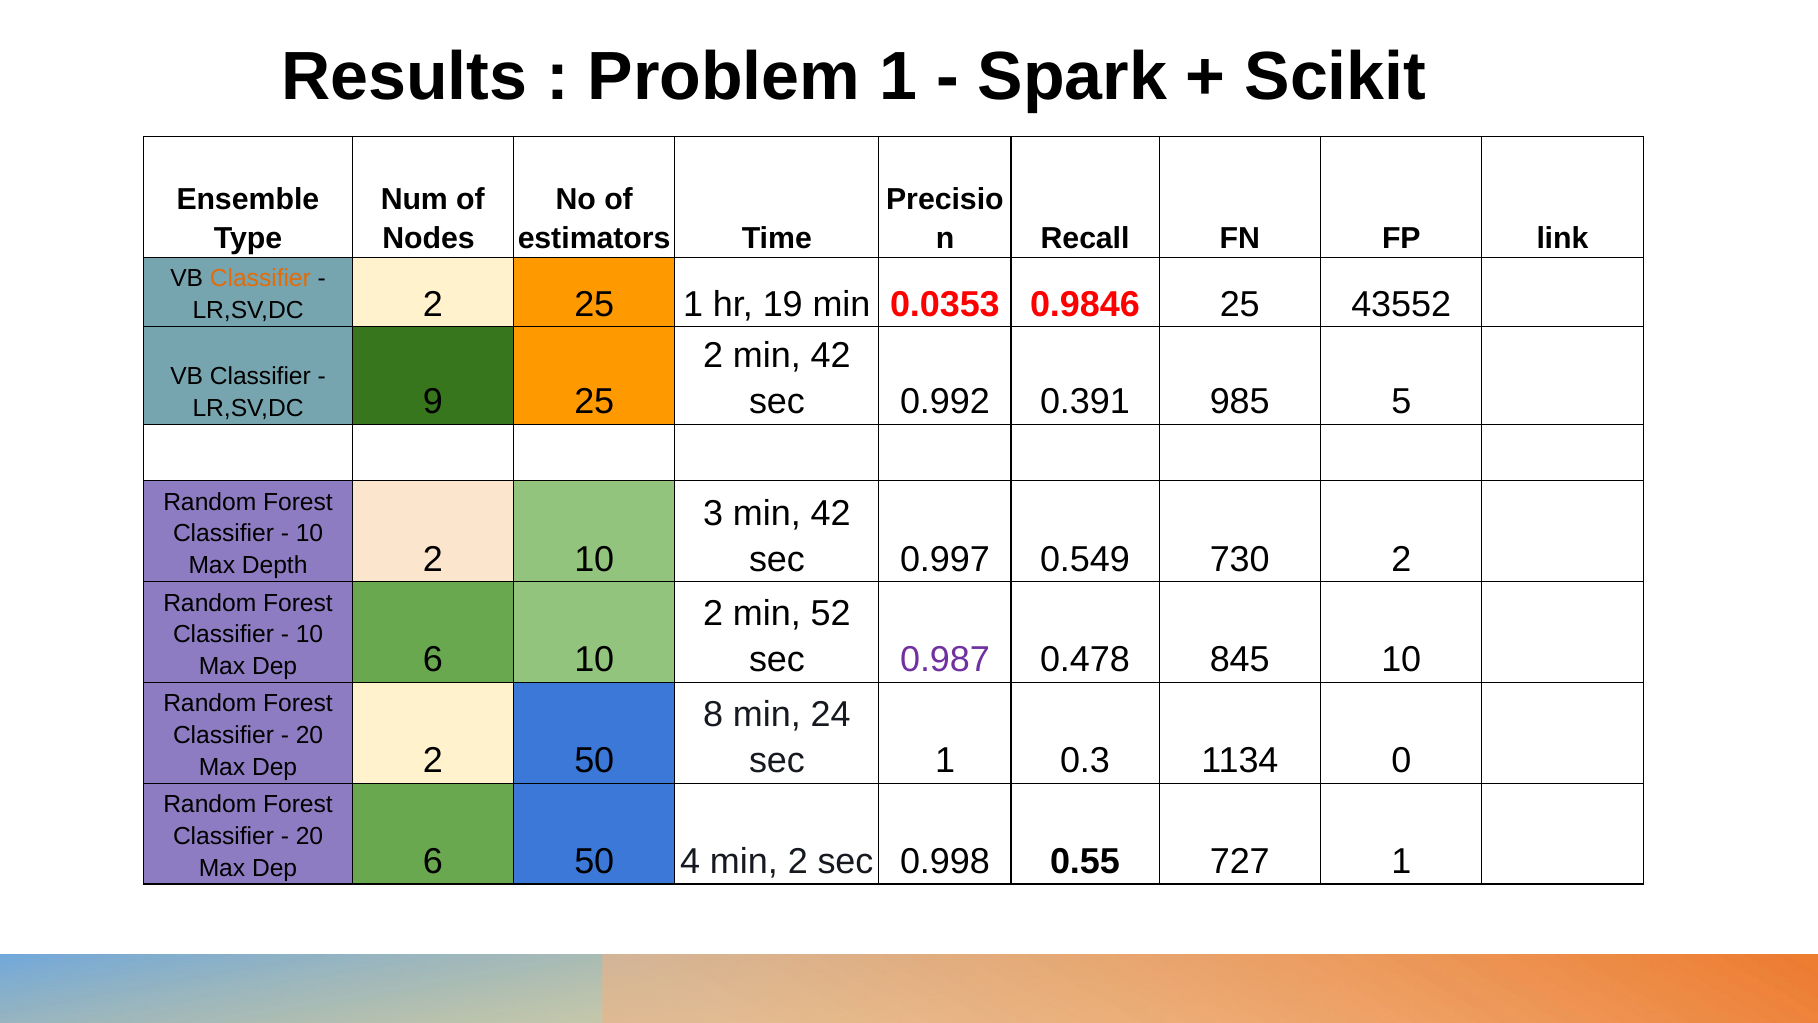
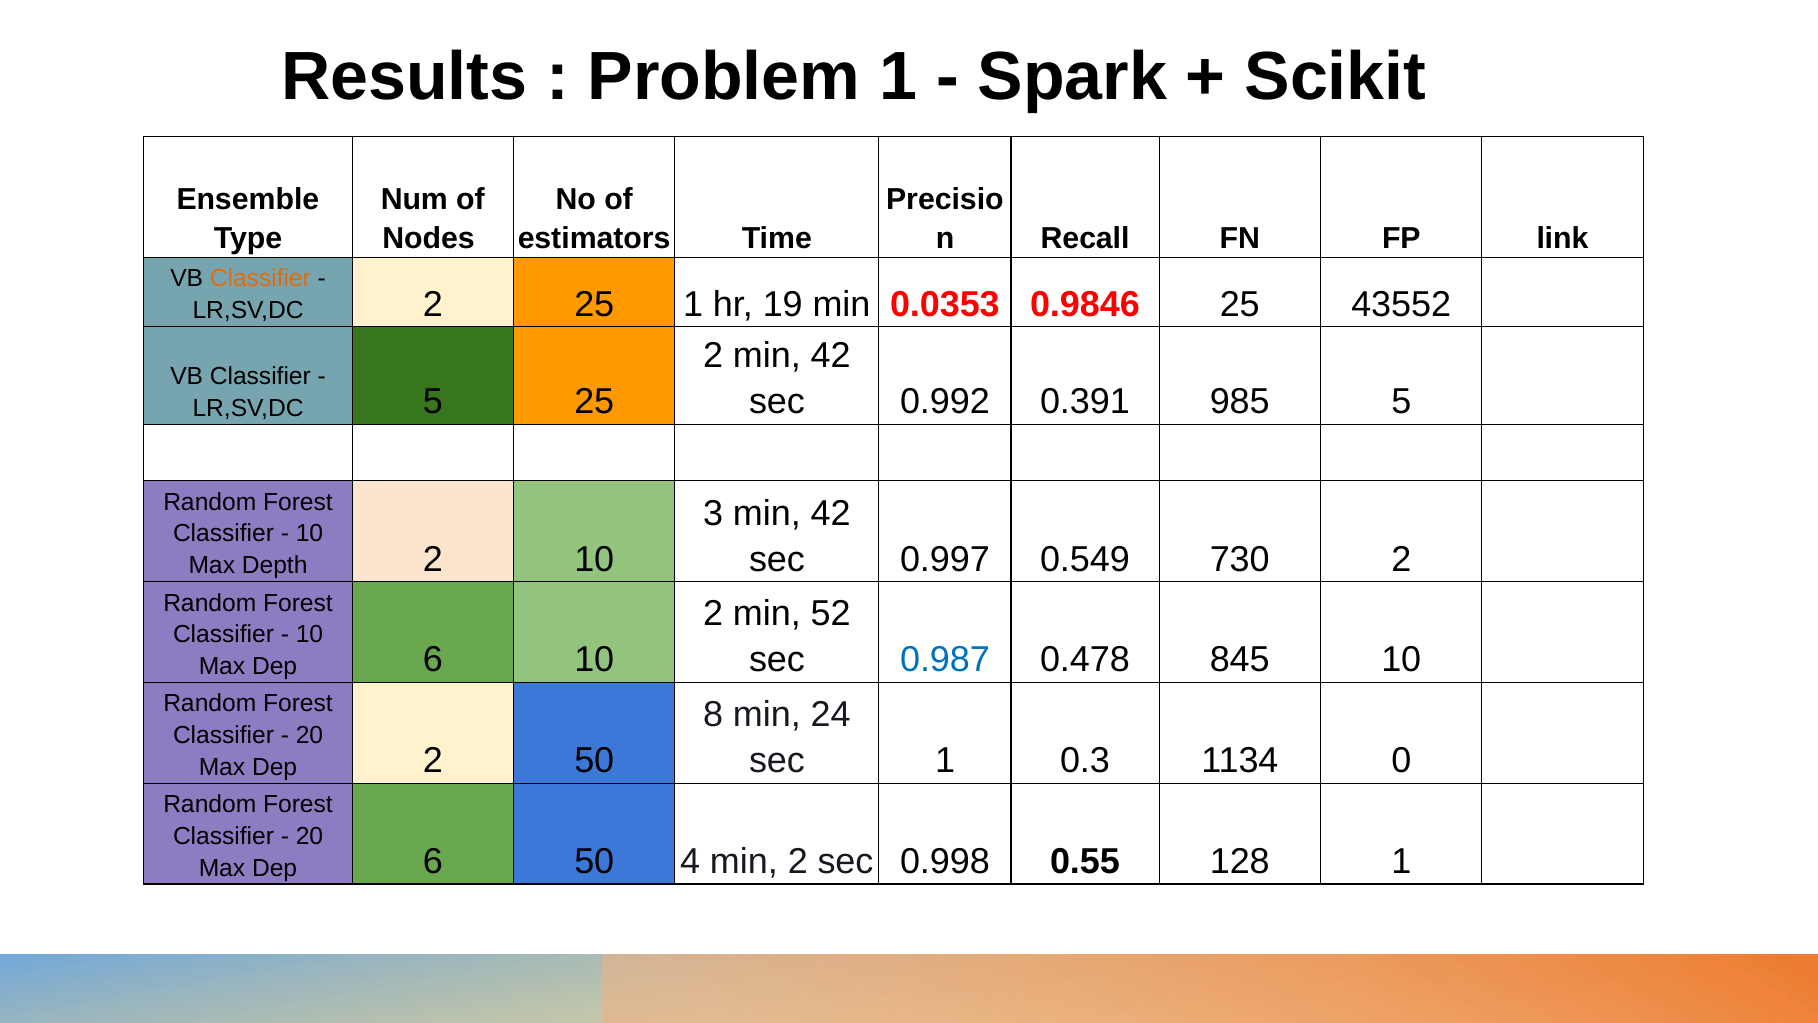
LR,SV,DC 9: 9 -> 5
0.987 colour: purple -> blue
727: 727 -> 128
